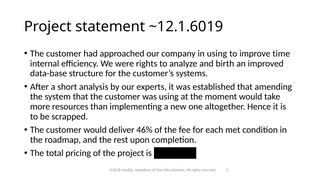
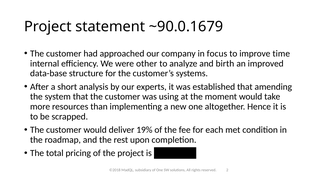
~12.1.6019: ~12.1.6019 -> ~90.0.1679
in using: using -> focus
were rights: rights -> other
46%: 46% -> 19%
